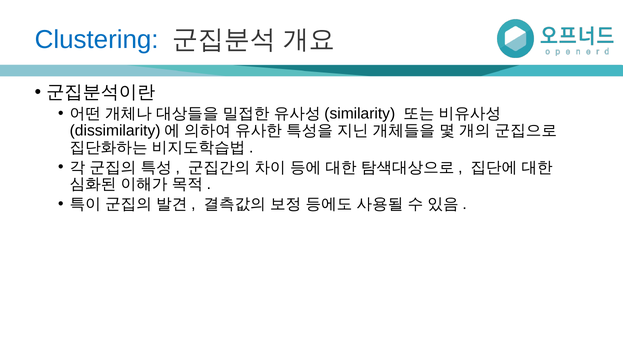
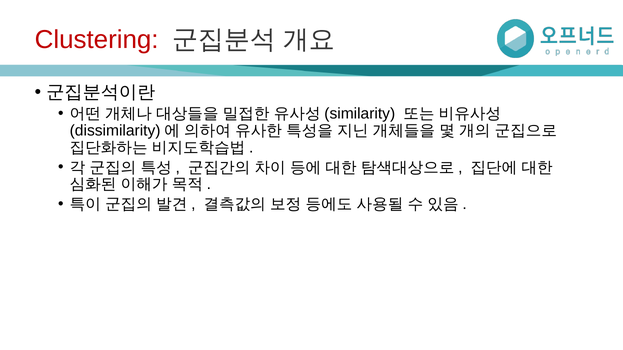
Clustering colour: blue -> red
